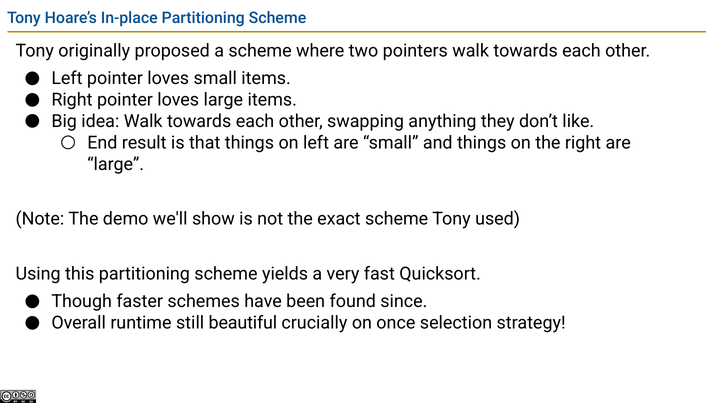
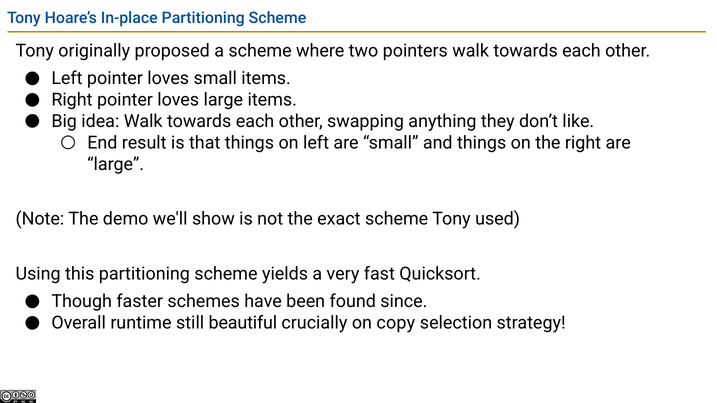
once: once -> copy
